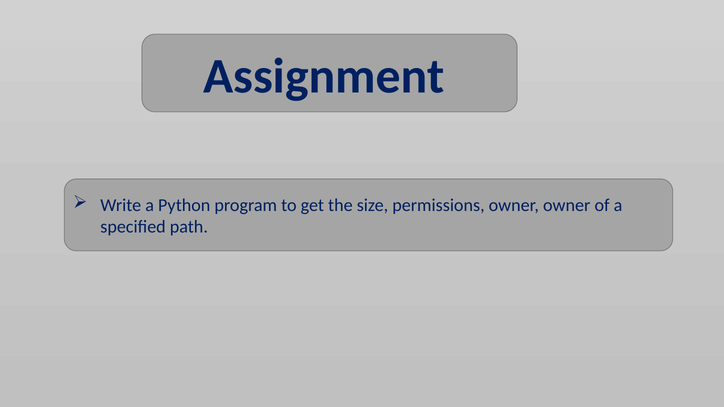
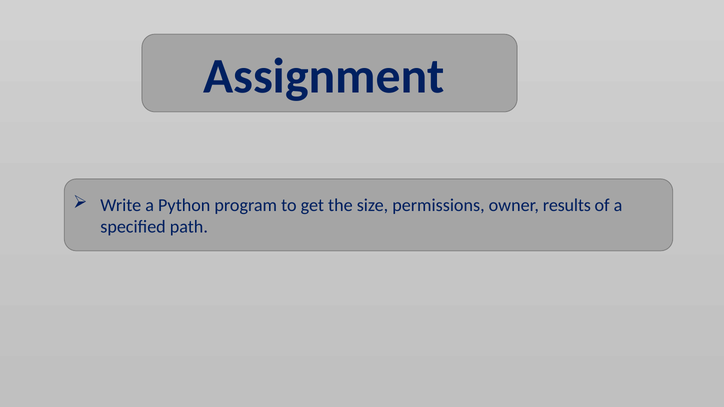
owner owner: owner -> results
